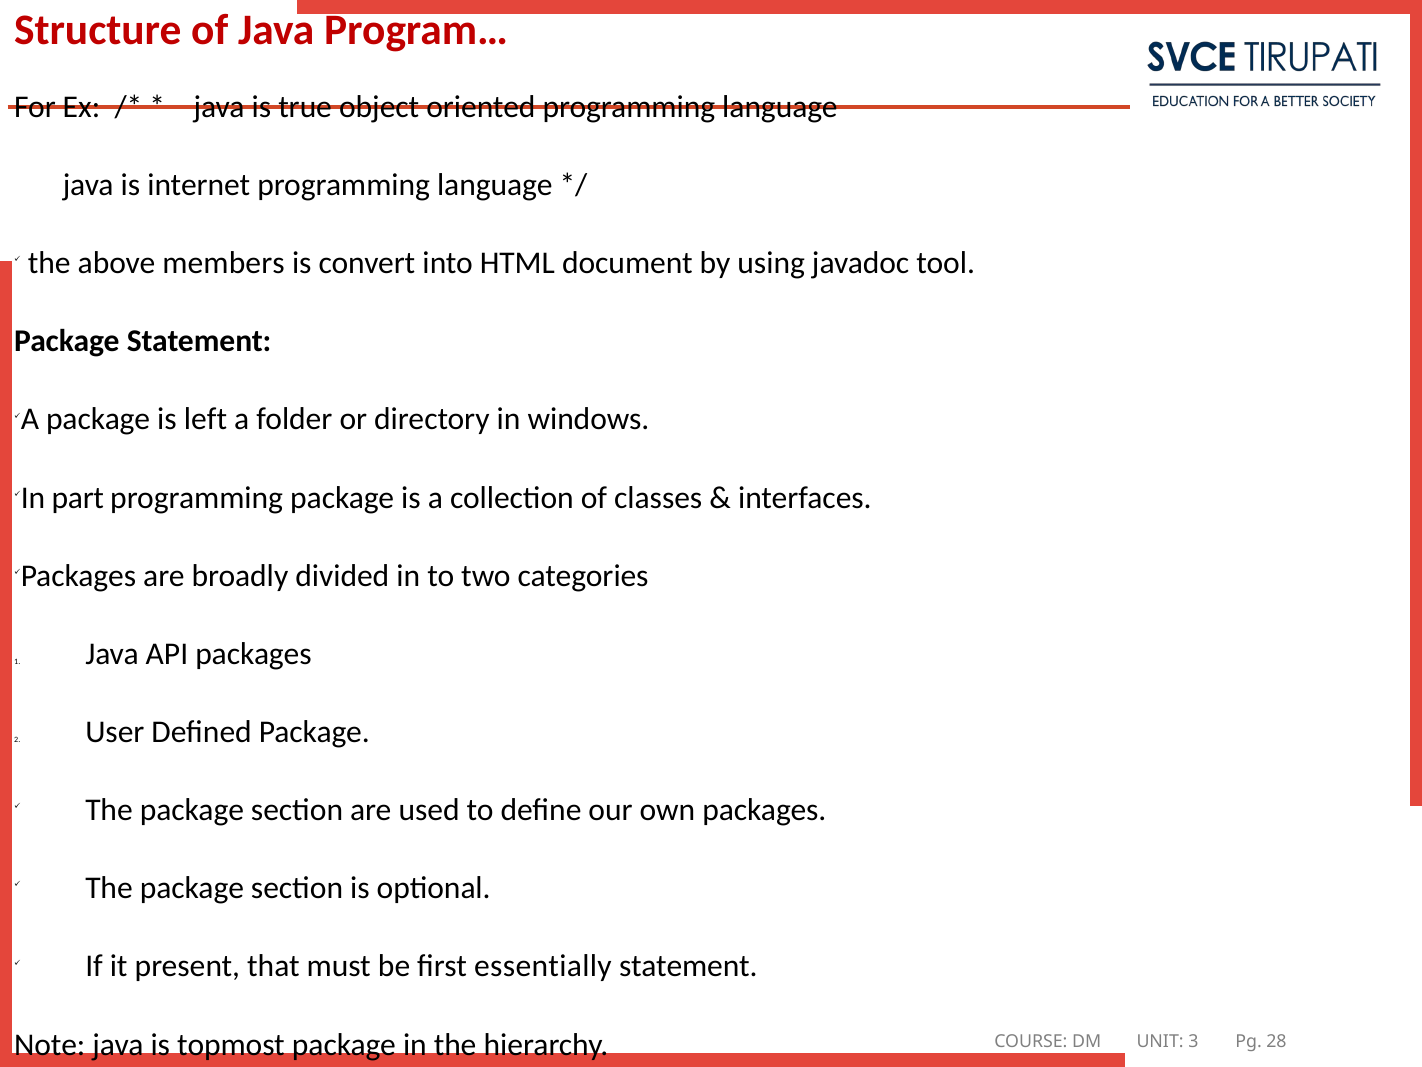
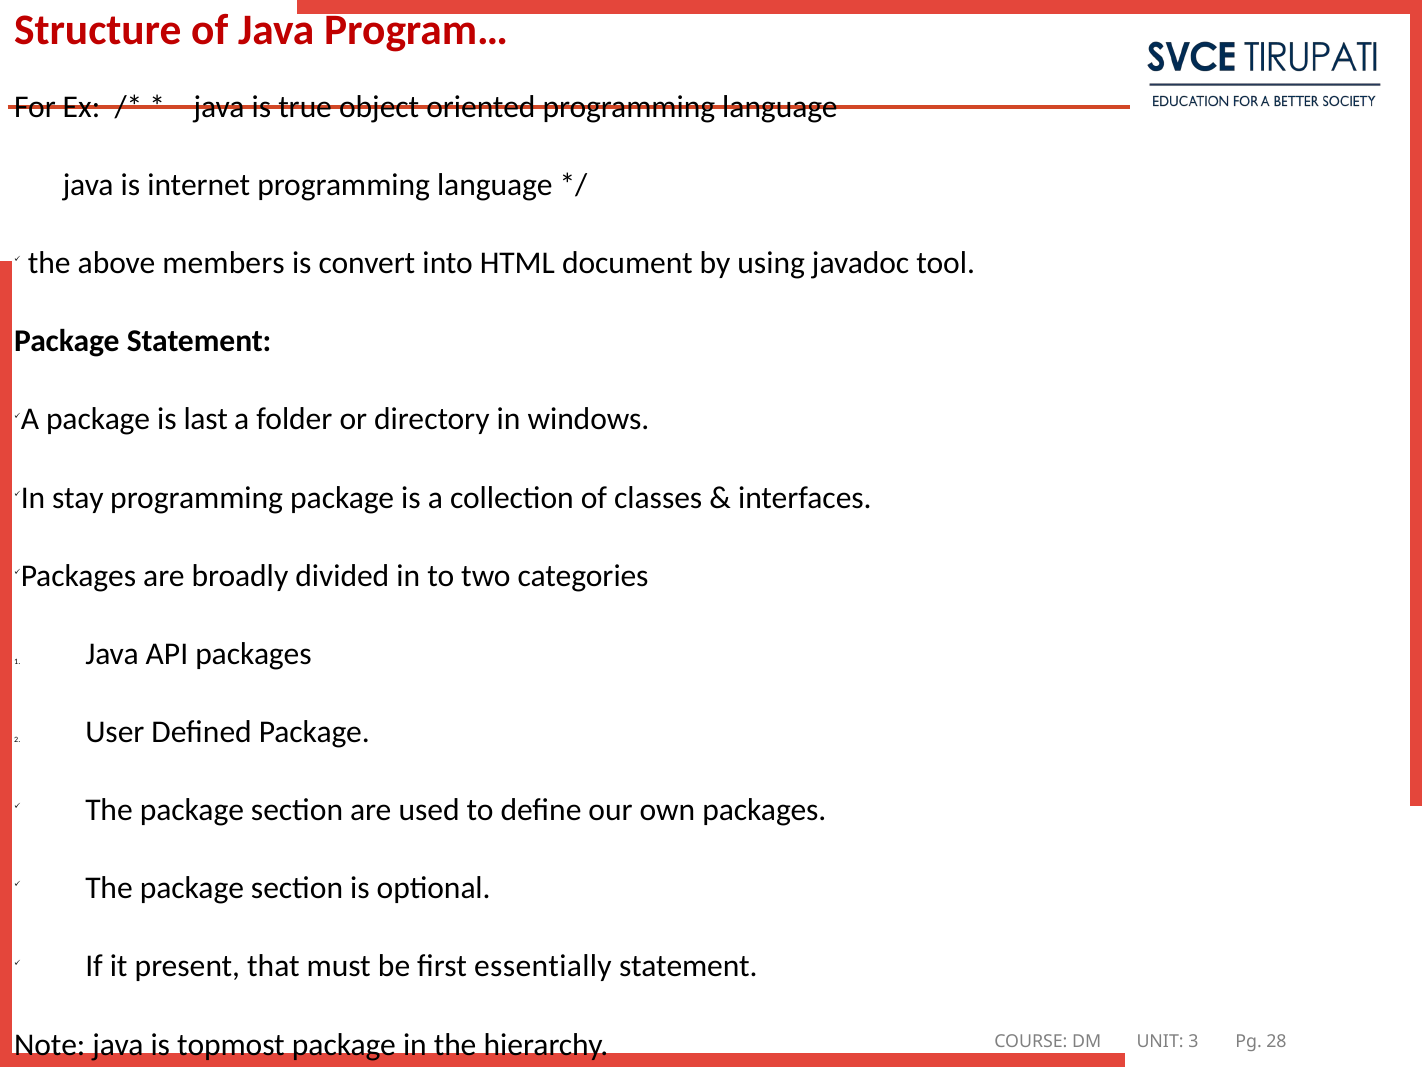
left: left -> last
part: part -> stay
